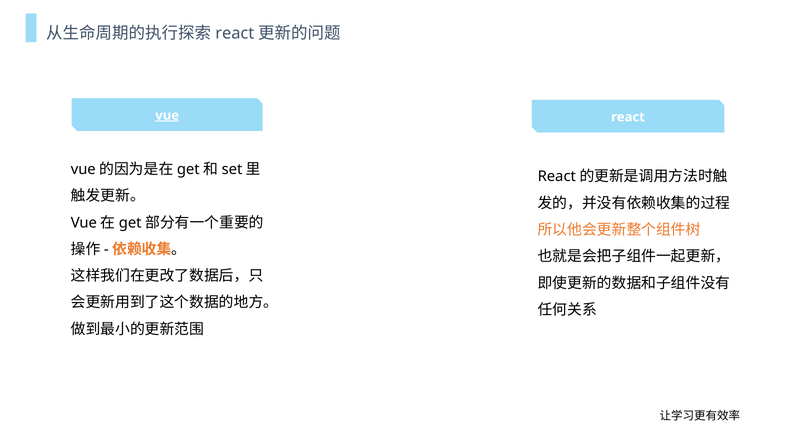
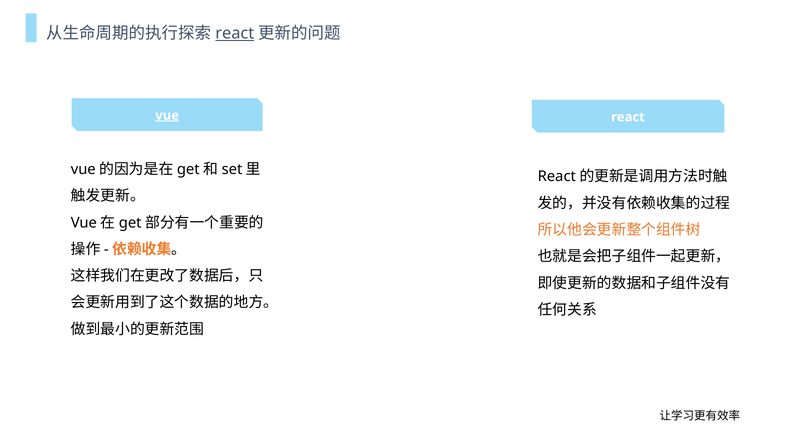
react at (235, 33) underline: none -> present
